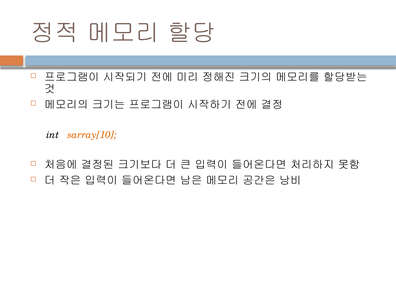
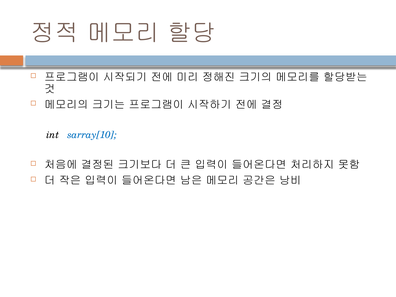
sarray[10 colour: orange -> blue
